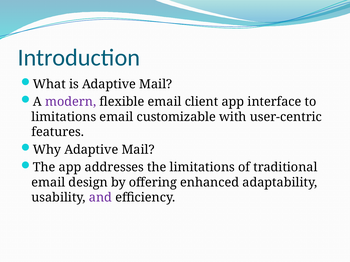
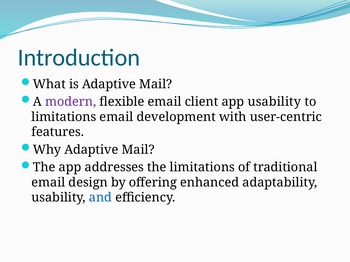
app interface: interface -> usability
customizable: customizable -> development
and colour: purple -> blue
